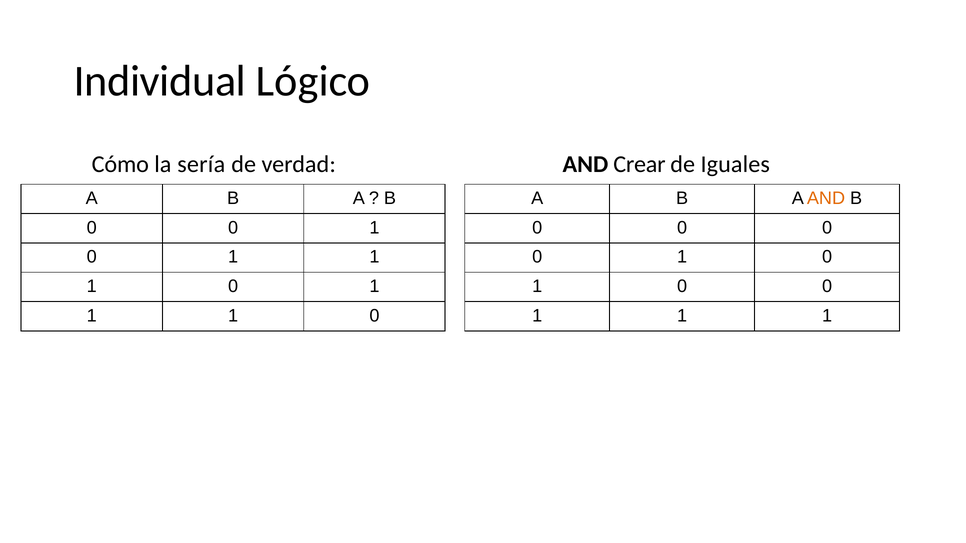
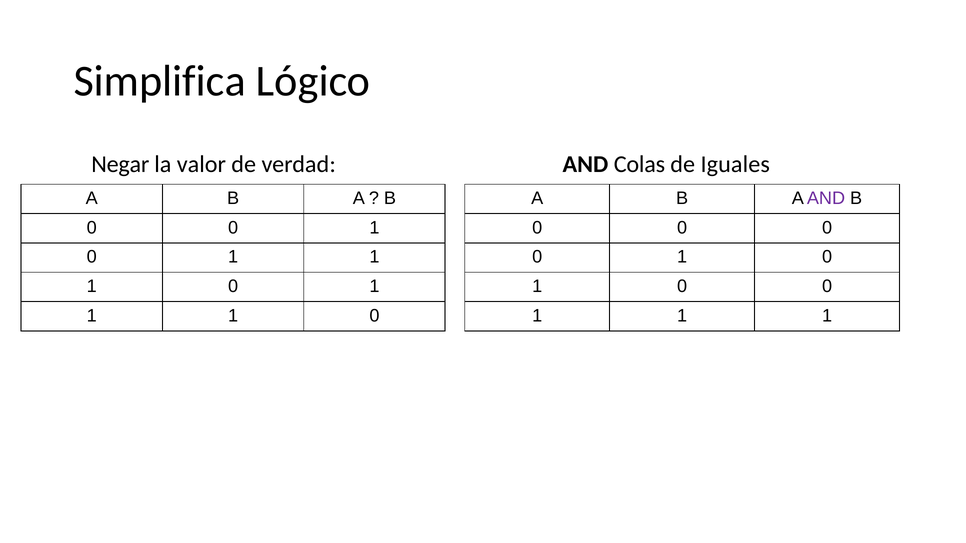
Individual: Individual -> Simplifica
Cómo: Cómo -> Negar
sería: sería -> valor
Crear: Crear -> Colas
AND at (826, 198) colour: orange -> purple
